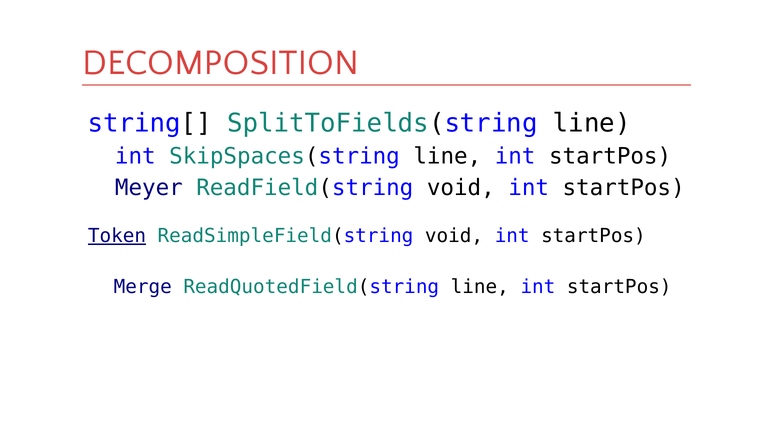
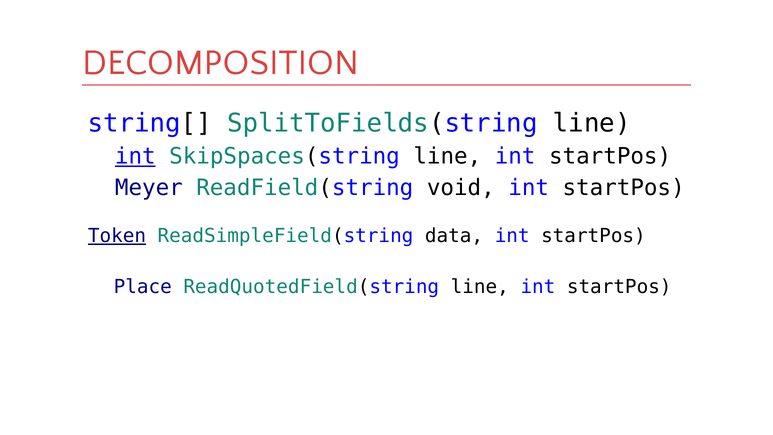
int at (135, 156) underline: none -> present
ReadSimpleField(string void: void -> data
Merge: Merge -> Place
